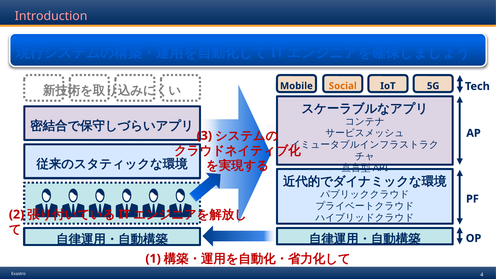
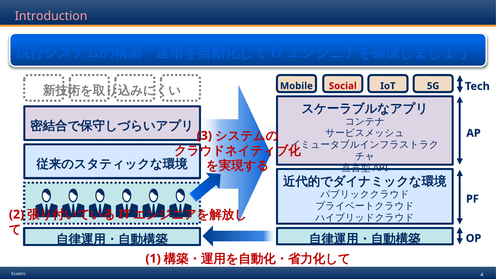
Social colour: orange -> red
